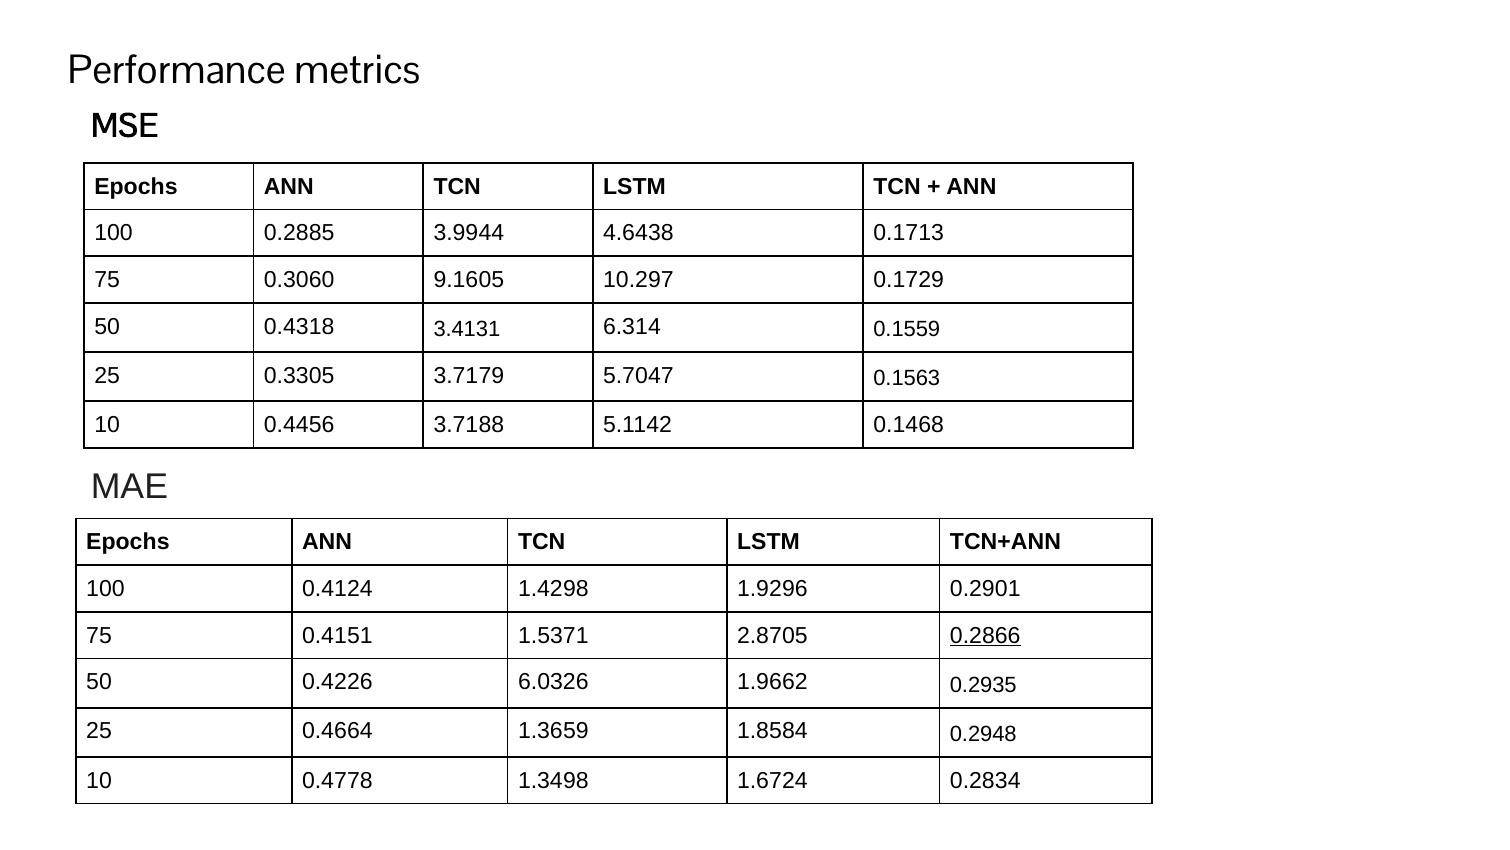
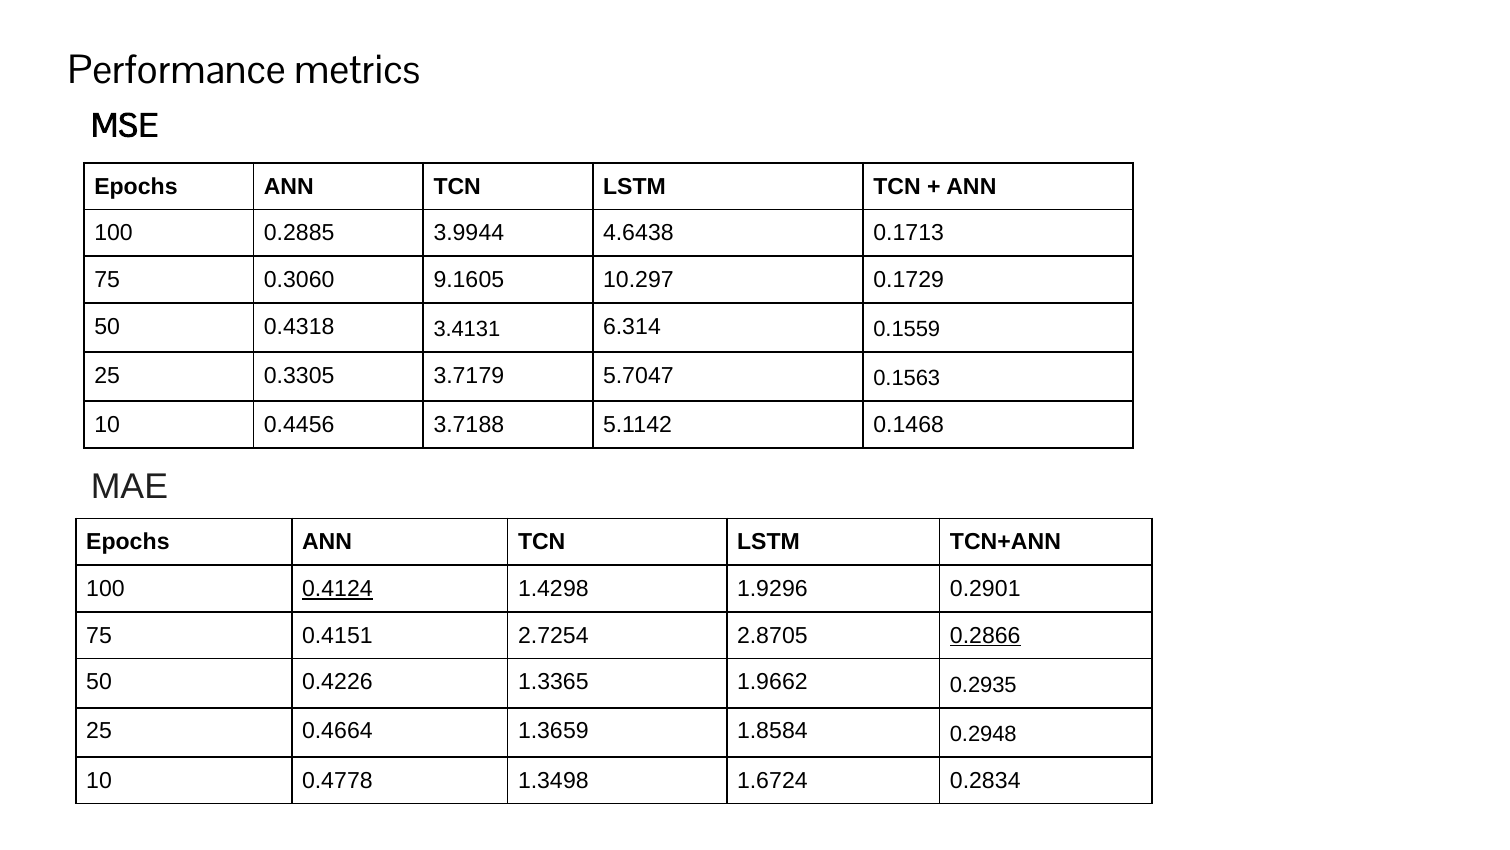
0.4124 underline: none -> present
1.5371: 1.5371 -> 2.7254
6.0326: 6.0326 -> 1.3365
